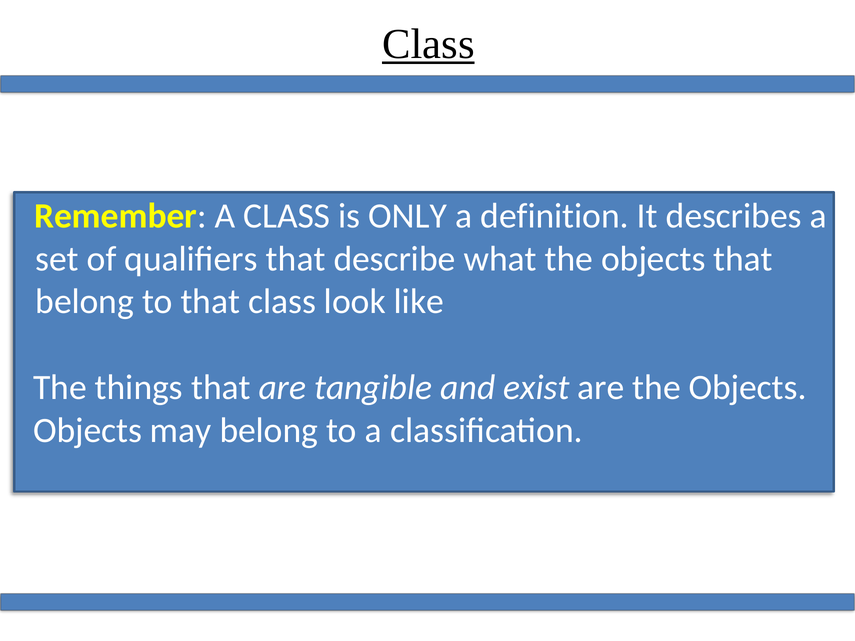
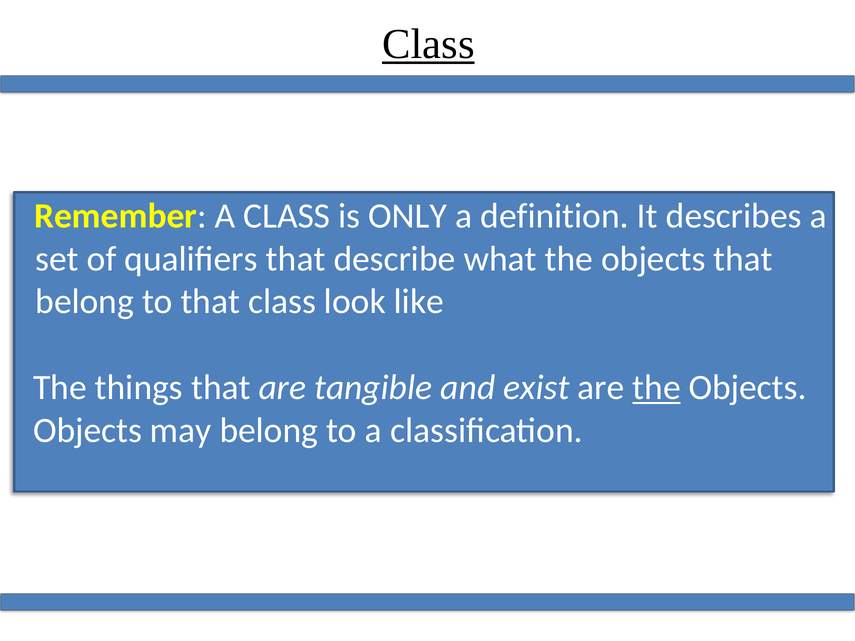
the at (657, 388) underline: none -> present
